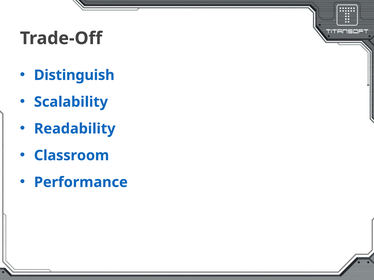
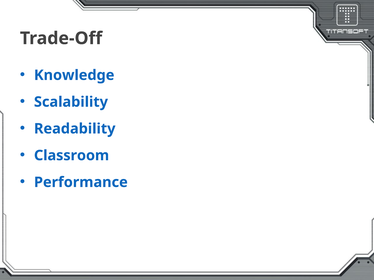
Distinguish: Distinguish -> Knowledge
